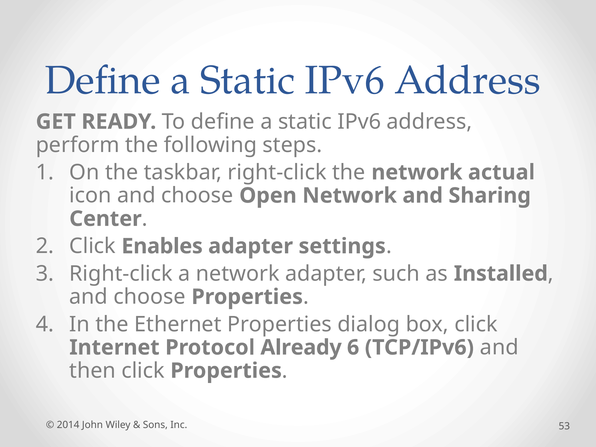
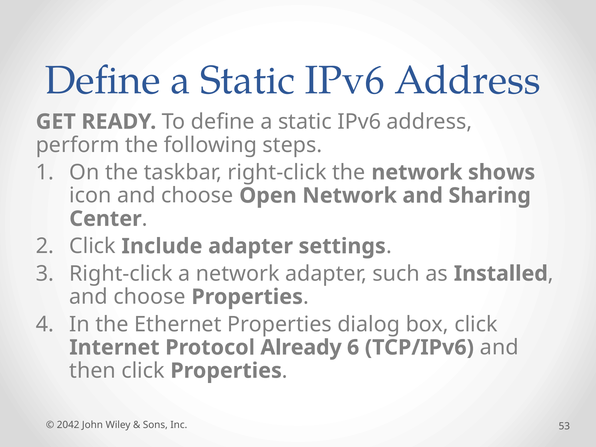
actual: actual -> shows
Enables: Enables -> Include
2014: 2014 -> 2042
